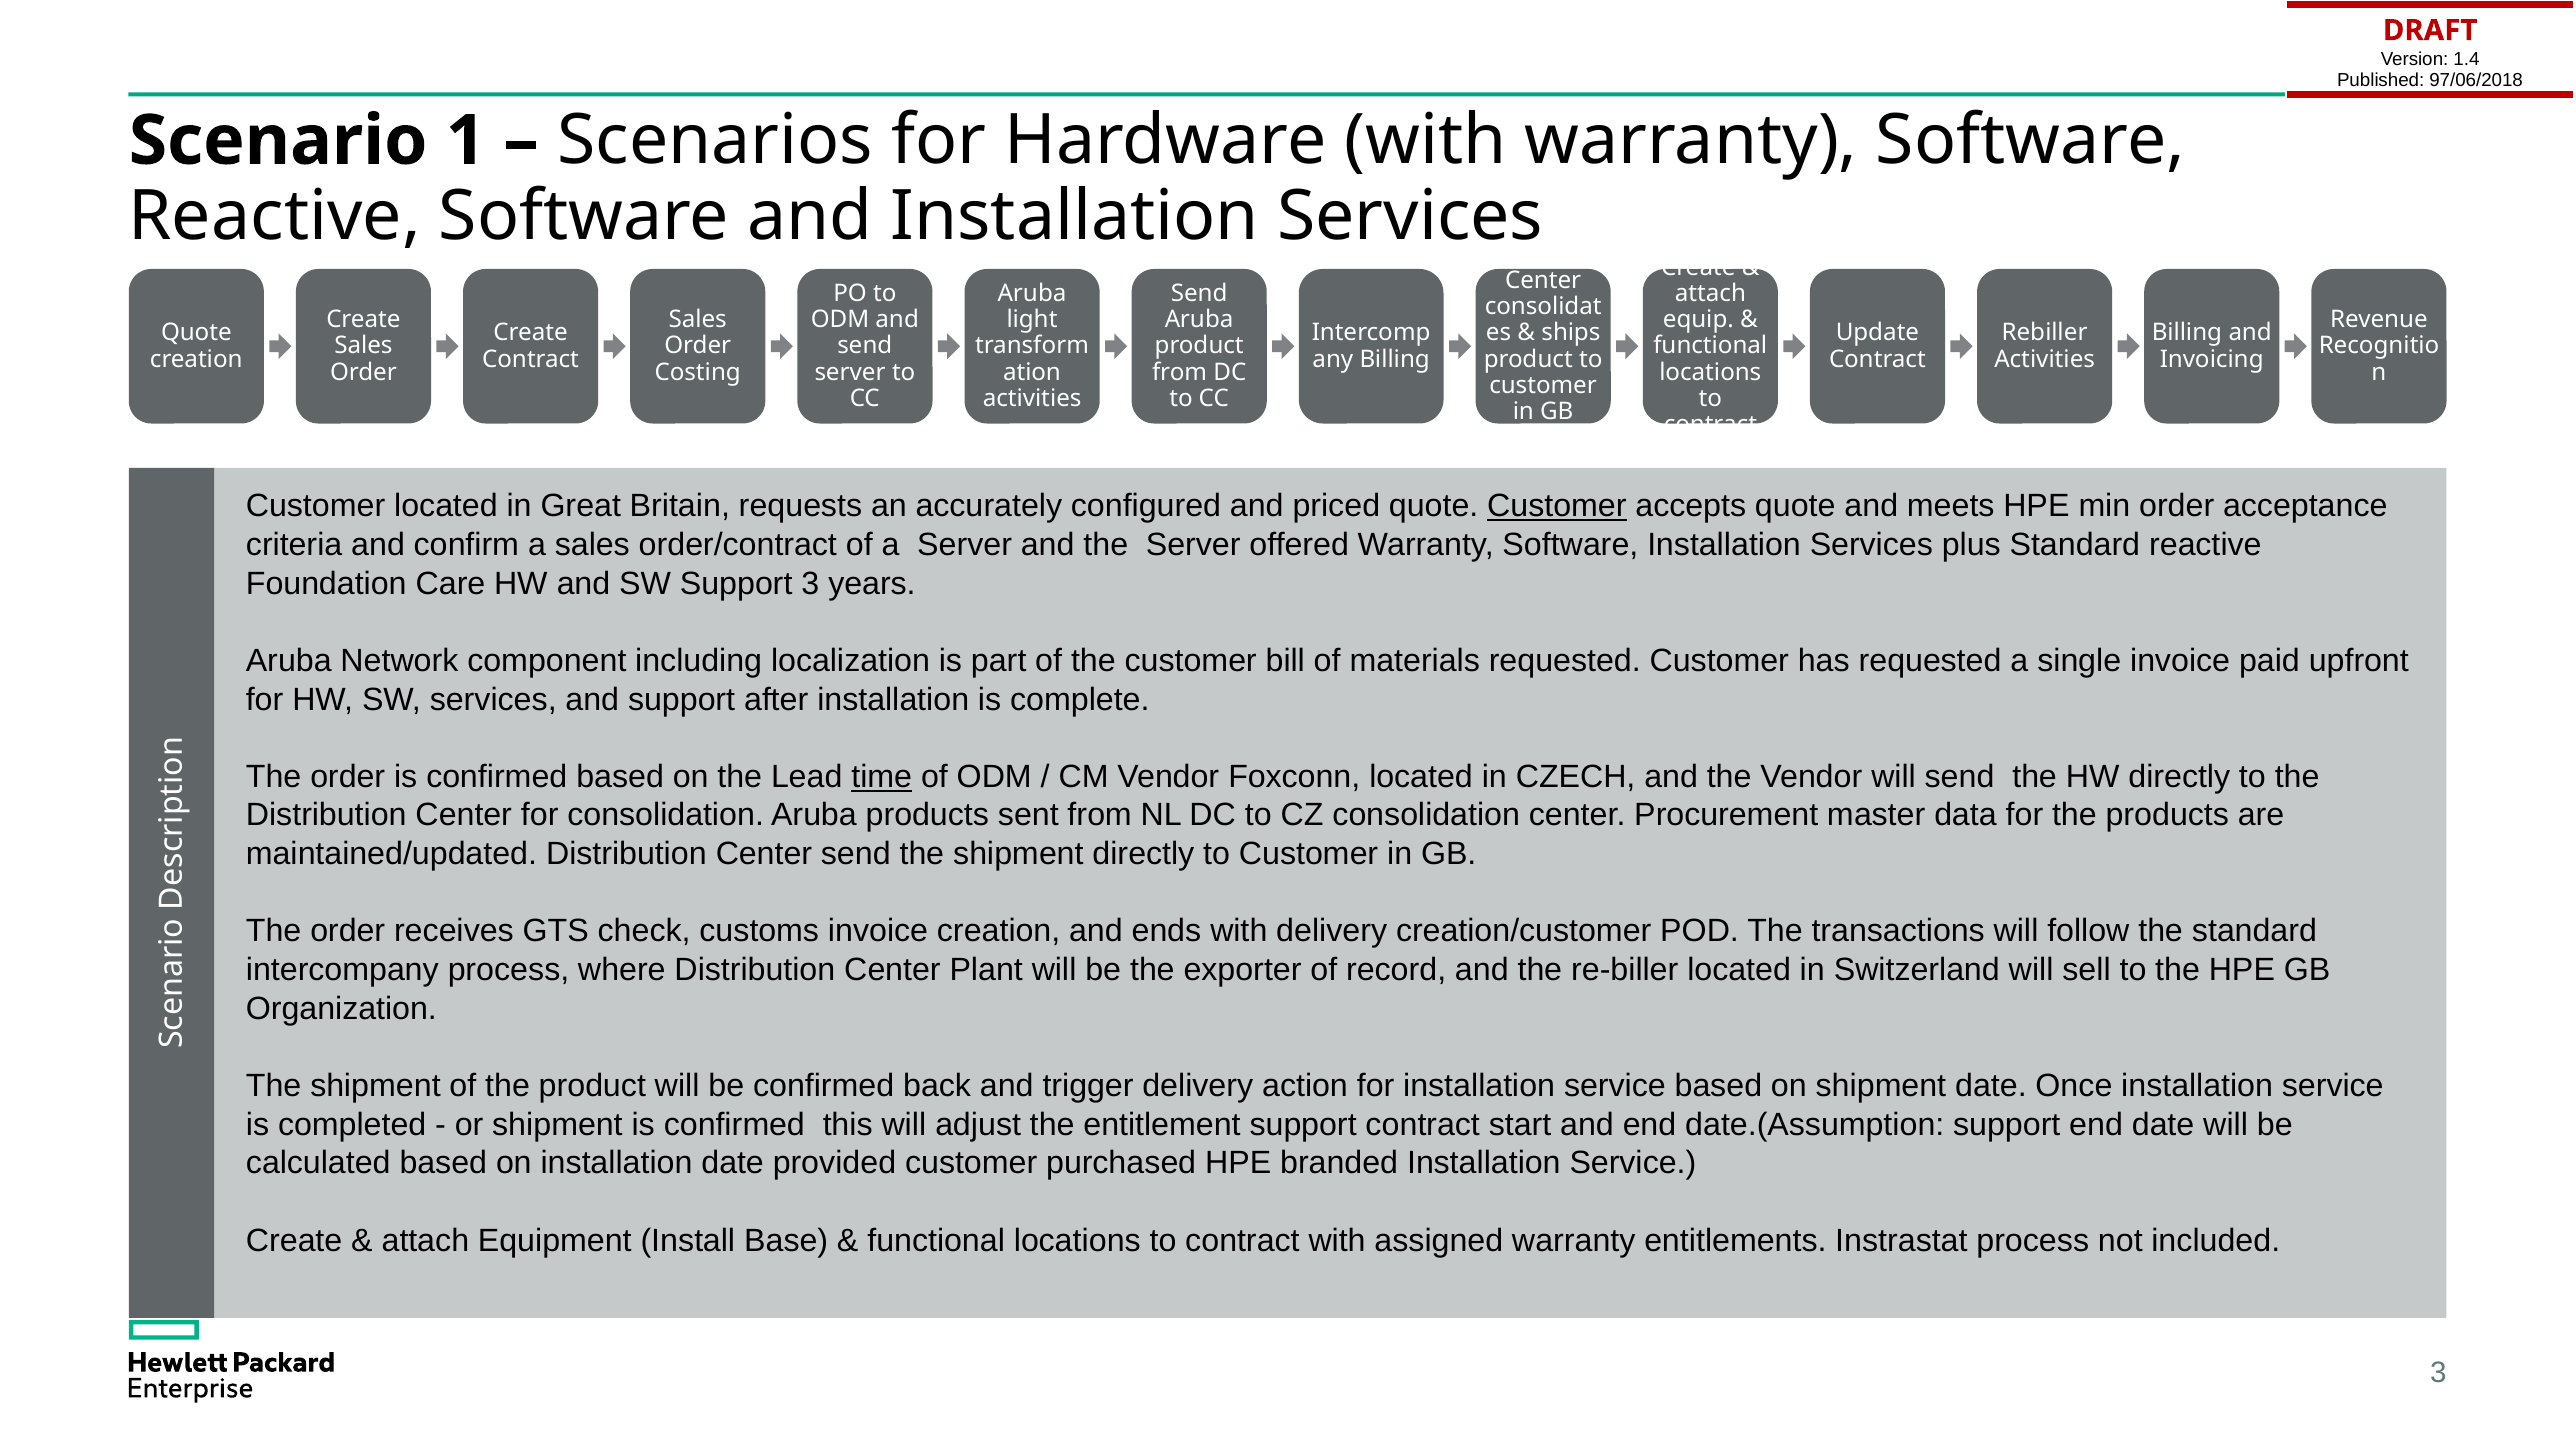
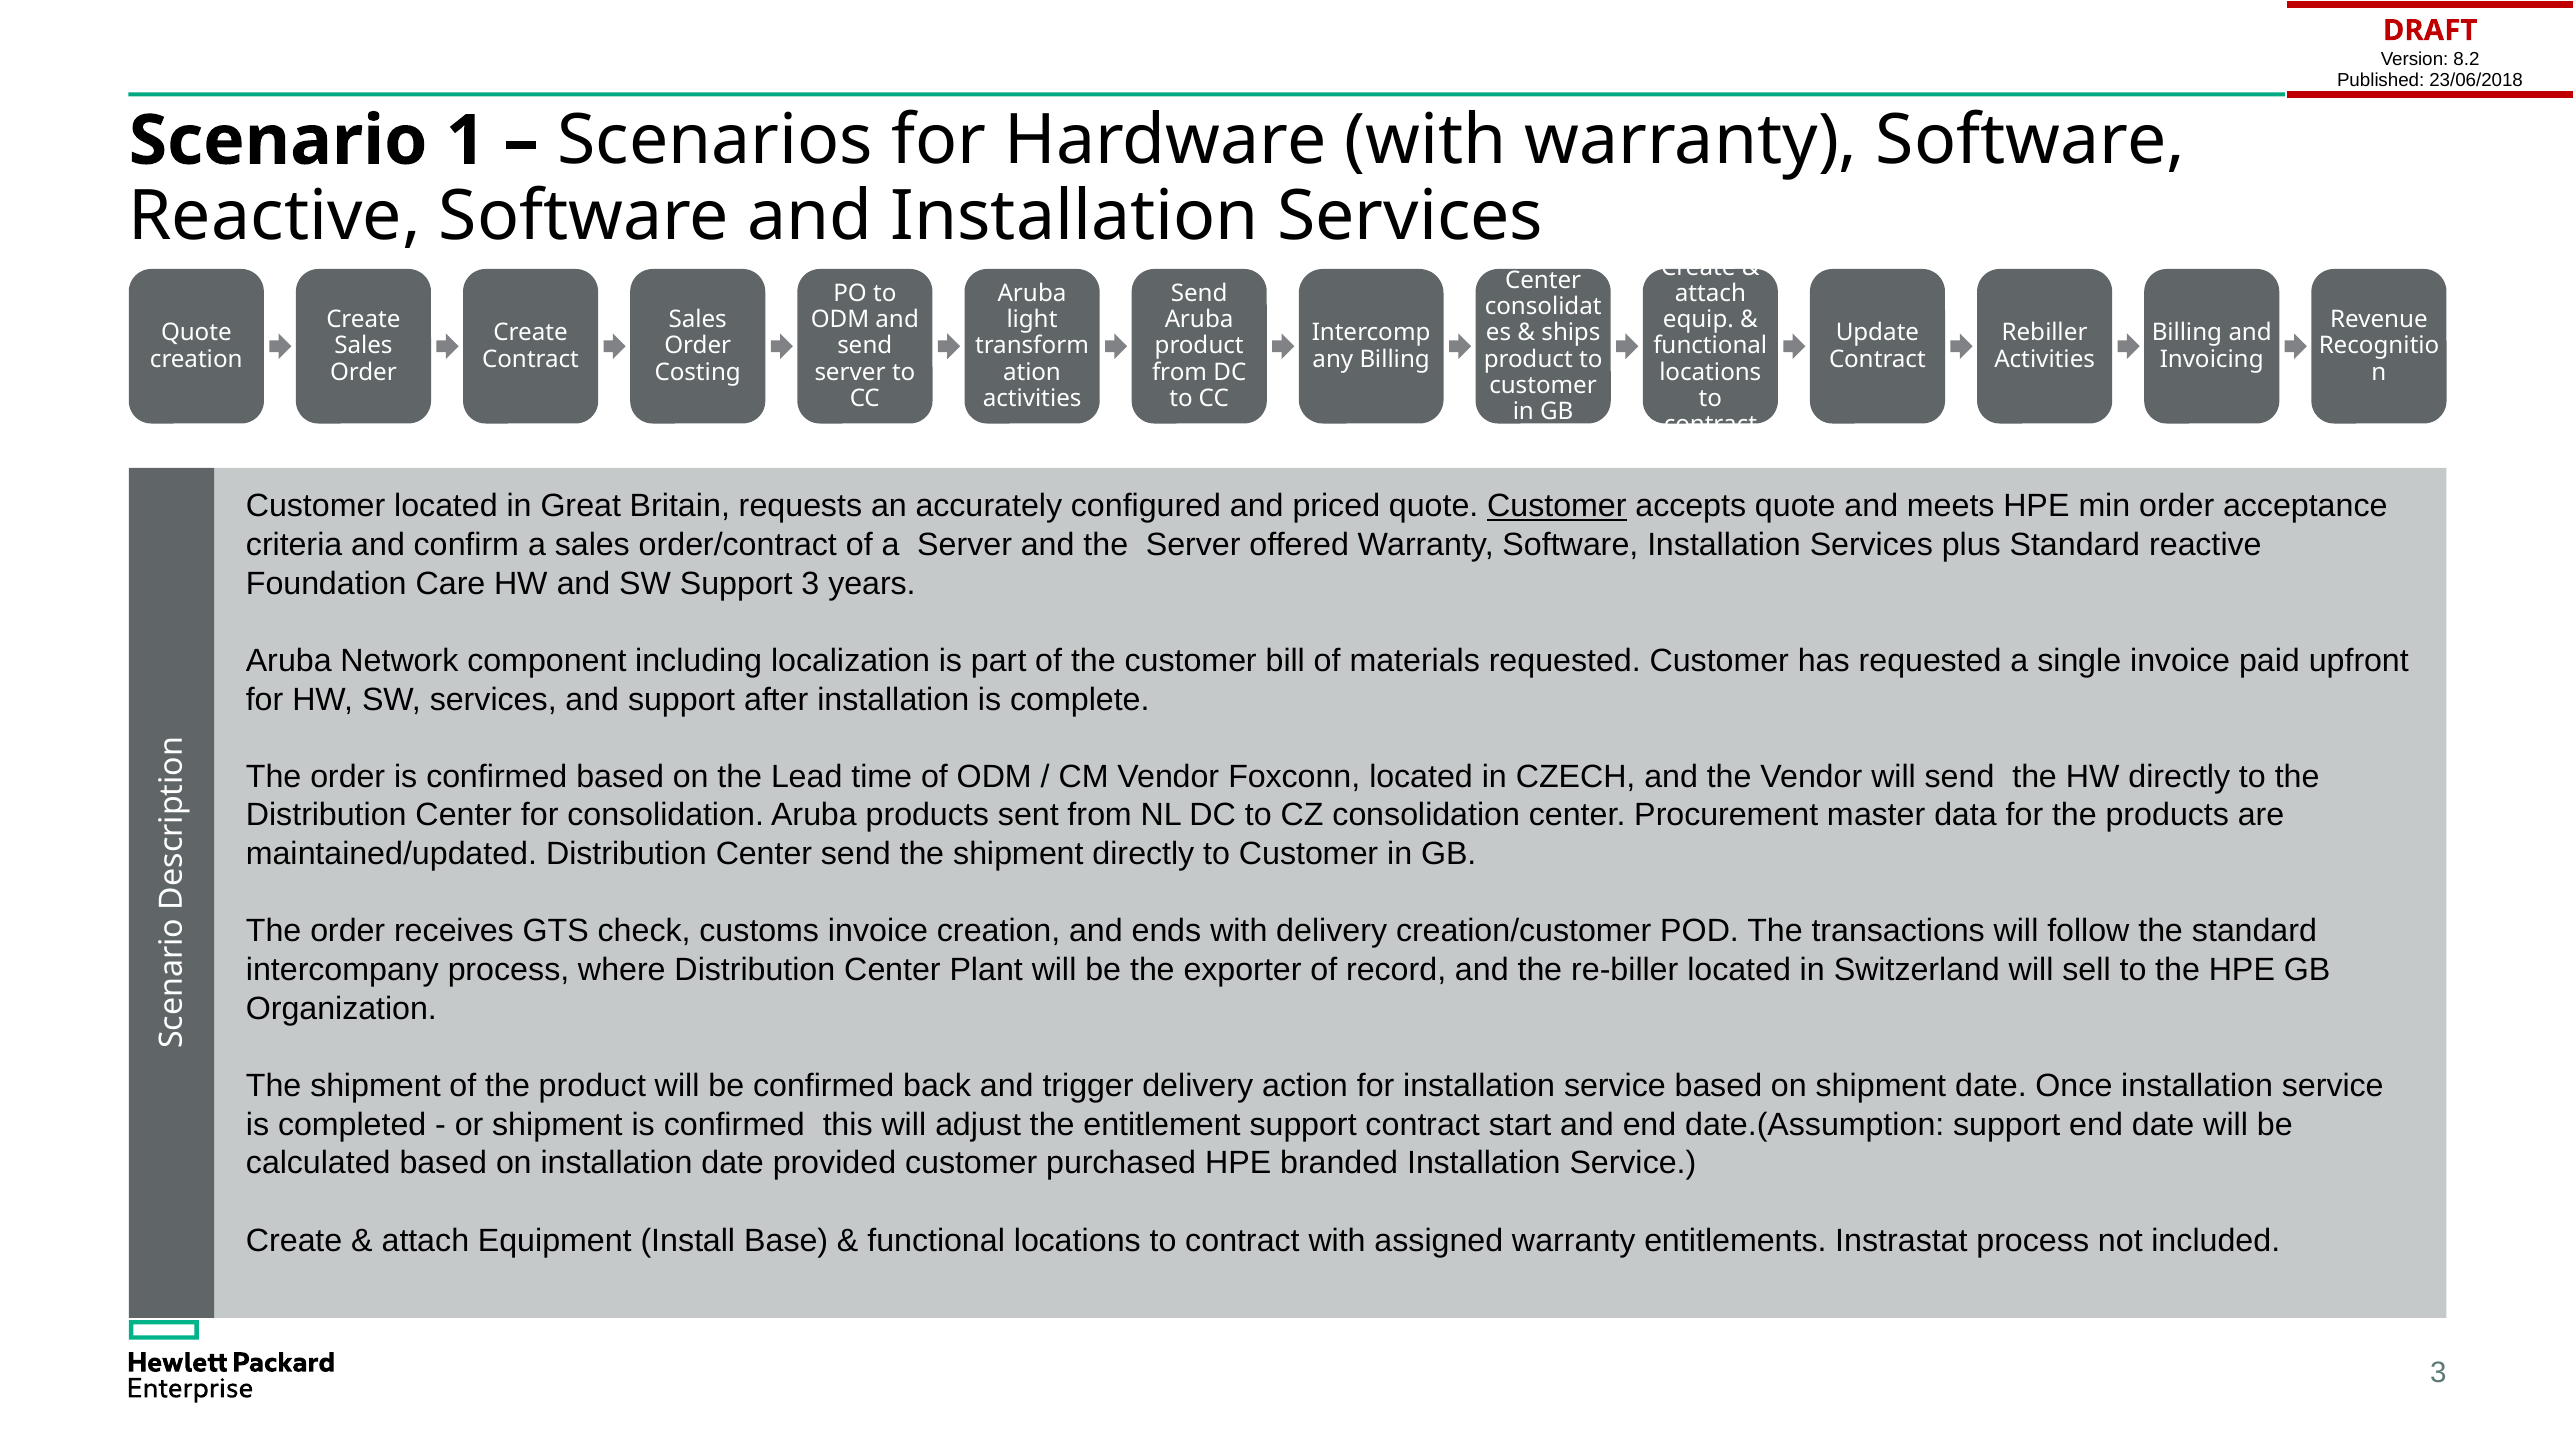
1.4: 1.4 -> 8.2
97/06/2018: 97/06/2018 -> 23/06/2018
time underline: present -> none
